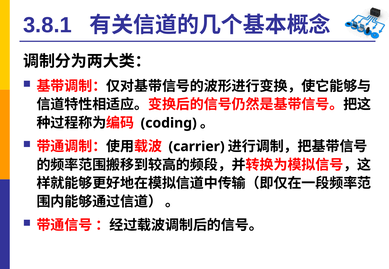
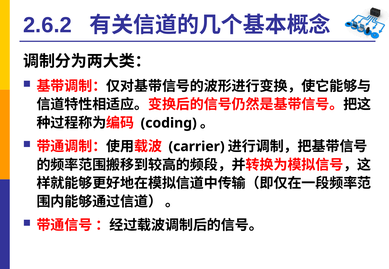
3.8.1: 3.8.1 -> 2.6.2
